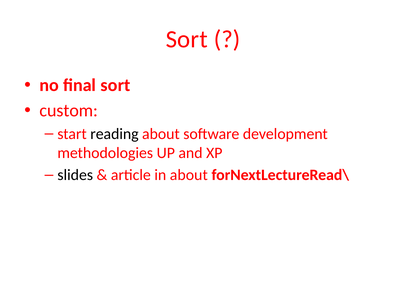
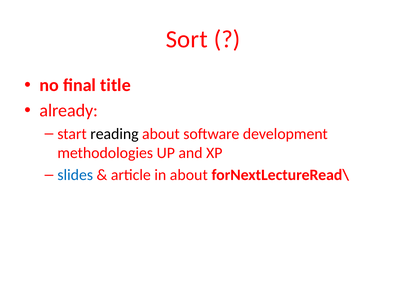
final sort: sort -> title
custom: custom -> already
slides colour: black -> blue
